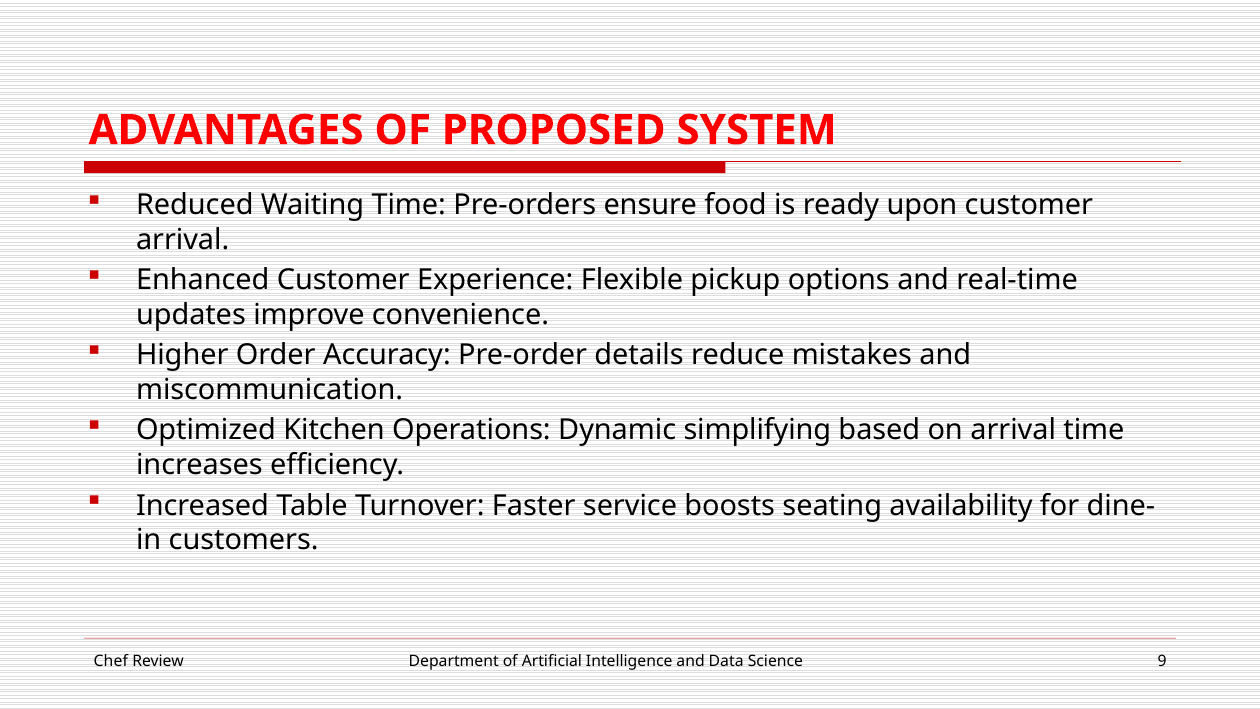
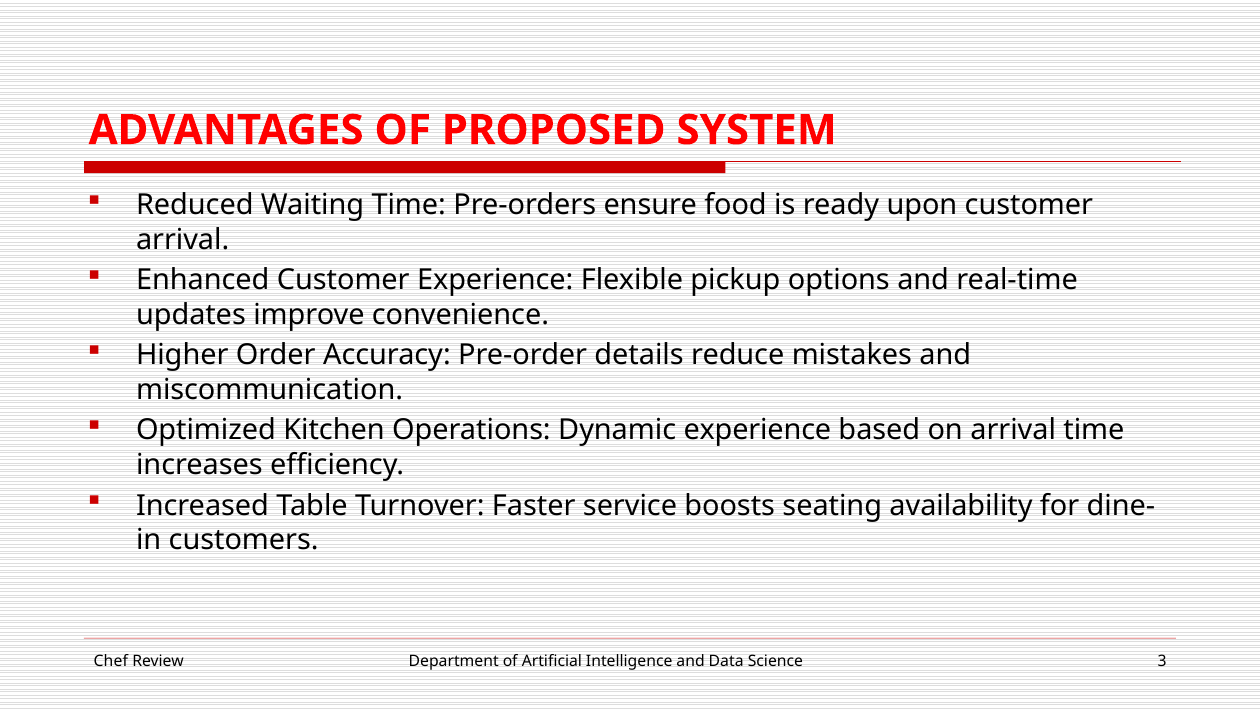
Dynamic simplifying: simplifying -> experience
9: 9 -> 3
